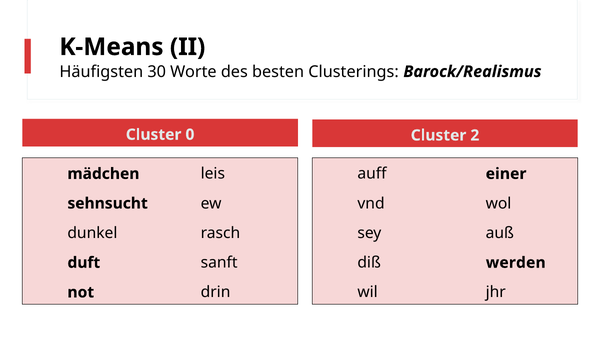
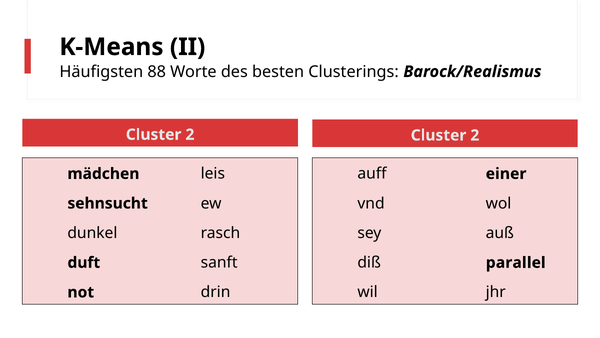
30: 30 -> 88
0 at (190, 134): 0 -> 2
werden: werden -> parallel
